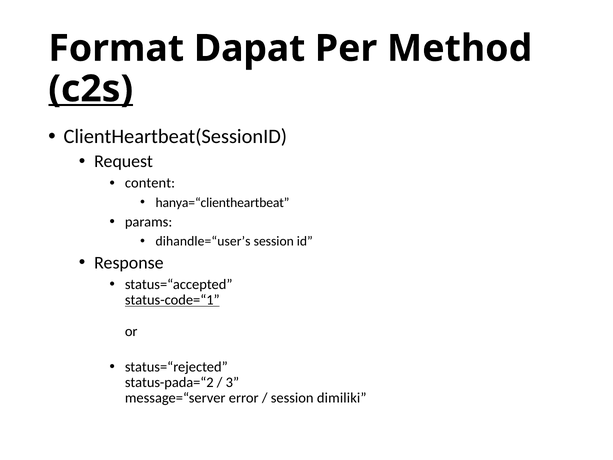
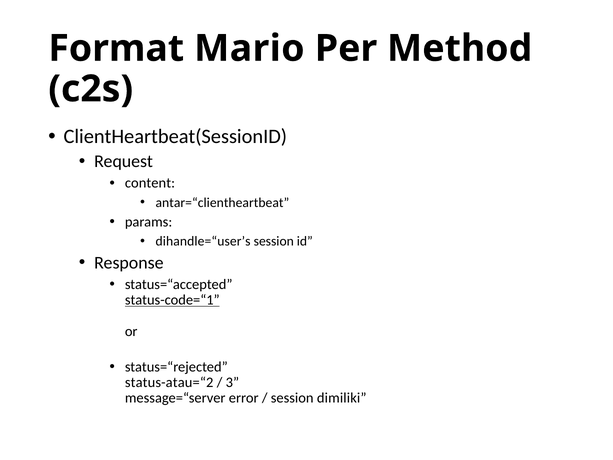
Dapat: Dapat -> Mario
c2s underline: present -> none
hanya=“clientheartbeat: hanya=“clientheartbeat -> antar=“clientheartbeat
status-pada=“2: status-pada=“2 -> status-atau=“2
